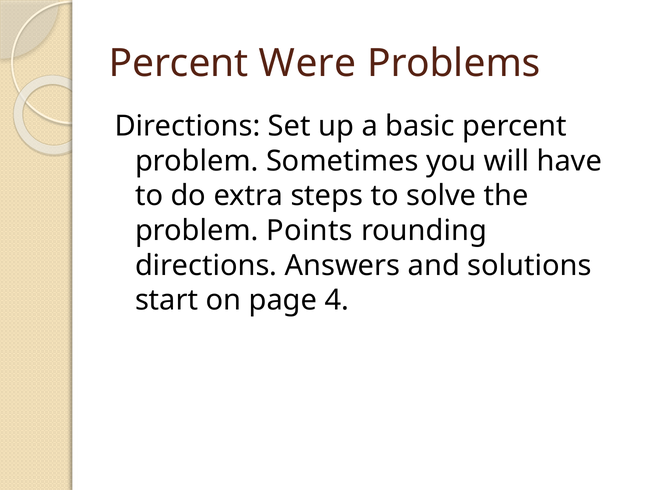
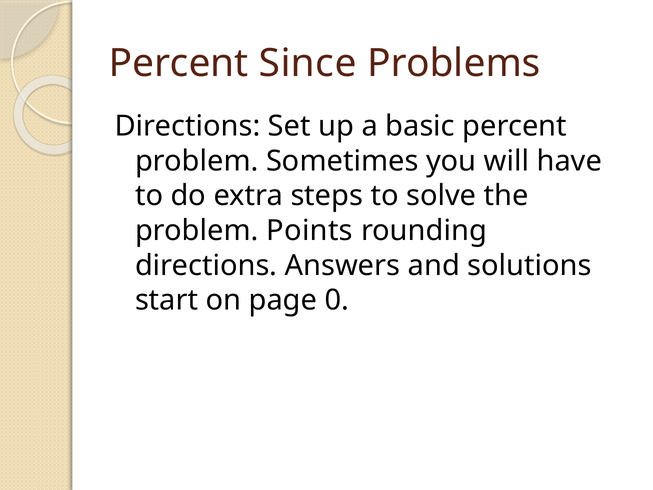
Were: Were -> Since
4: 4 -> 0
